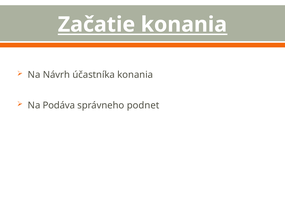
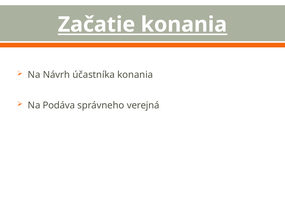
podnet: podnet -> verejná
